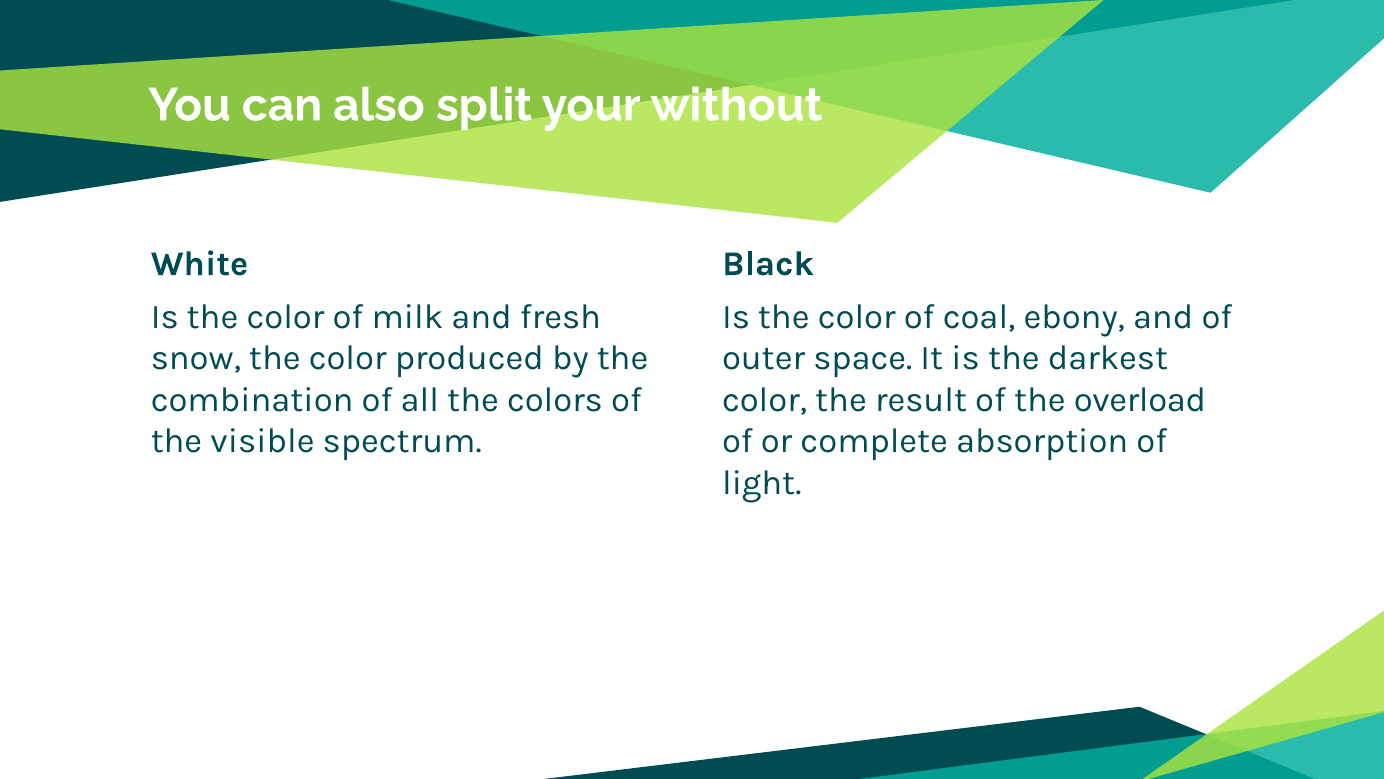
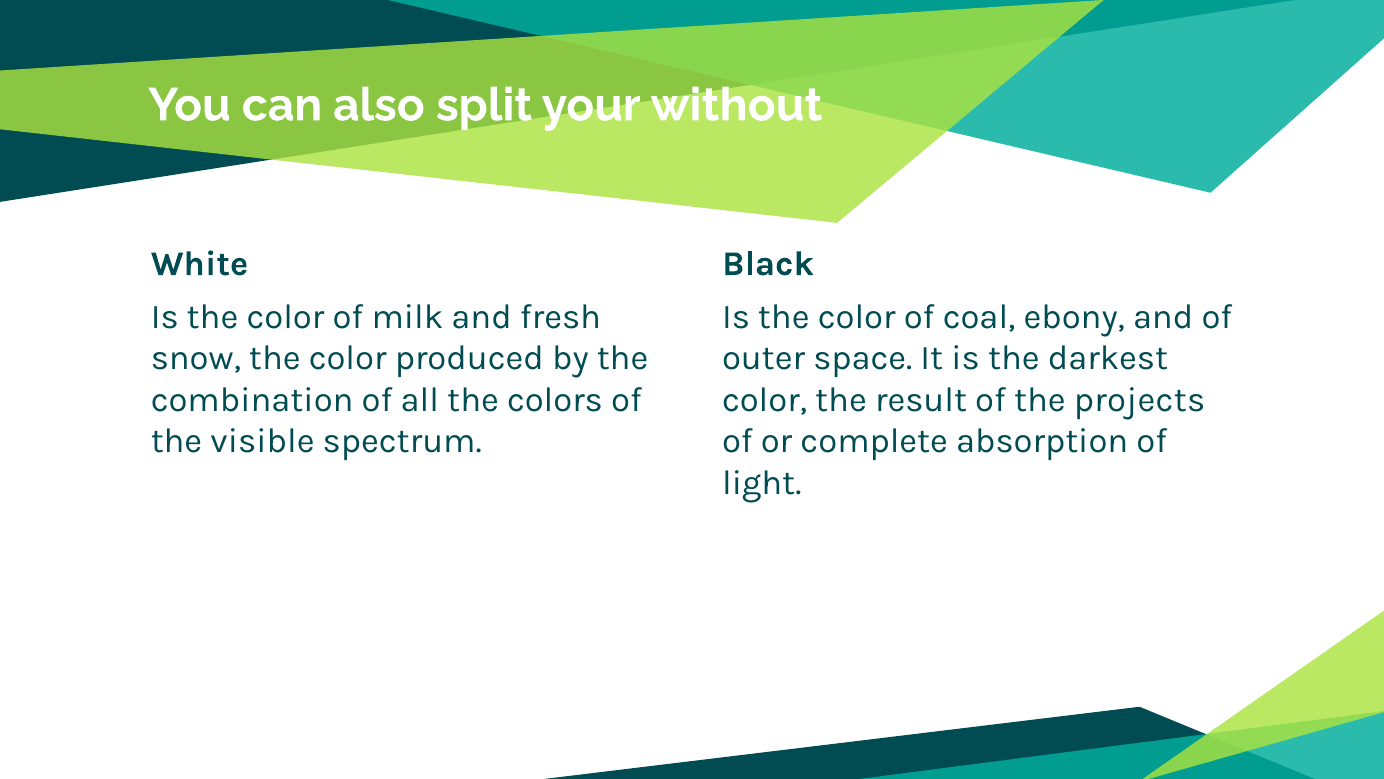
overload: overload -> projects
